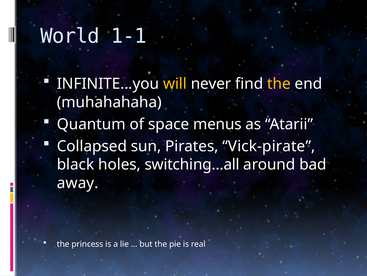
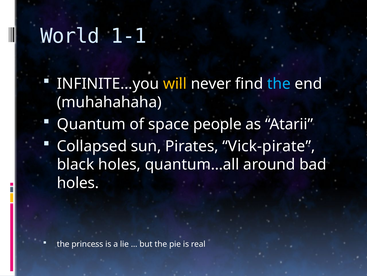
the at (279, 84) colour: yellow -> light blue
menus: menus -> people
switching…all: switching…all -> quantum…all
away at (78, 183): away -> holes
